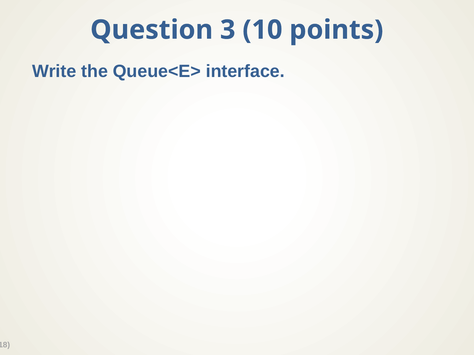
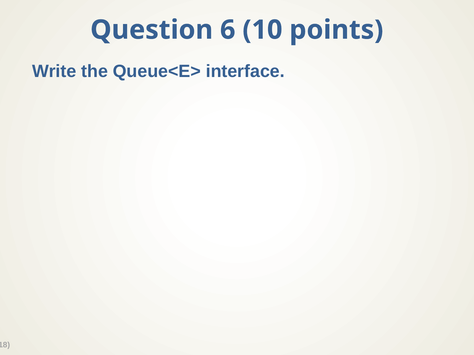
3: 3 -> 6
